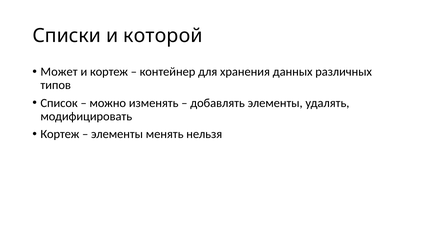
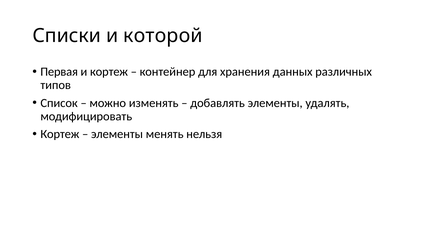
Может: Может -> Первая
